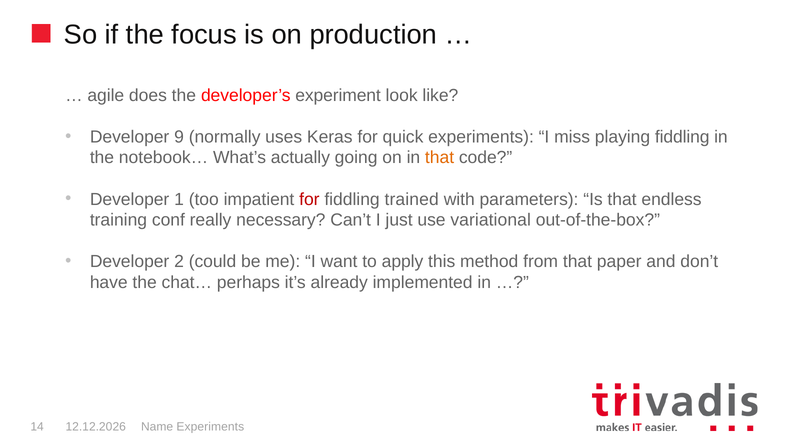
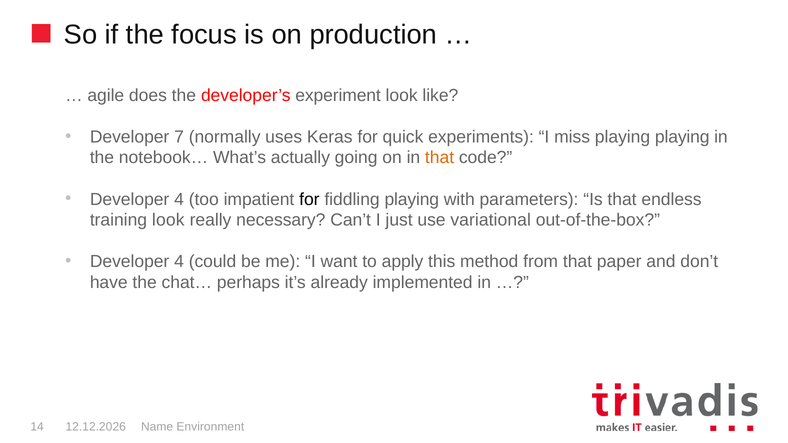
9: 9 -> 7
playing fiddling: fiddling -> playing
1 at (179, 199): 1 -> 4
for at (309, 199) colour: red -> black
fiddling trained: trained -> playing
training conf: conf -> look
2 at (179, 262): 2 -> 4
Name Experiments: Experiments -> Environment
